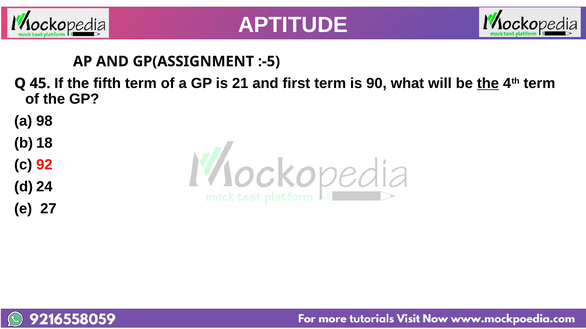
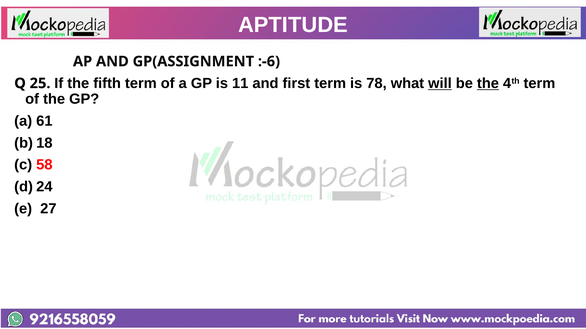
:-5: :-5 -> :-6
45: 45 -> 25
21: 21 -> 11
90: 90 -> 78
will underline: none -> present
98: 98 -> 61
92: 92 -> 58
